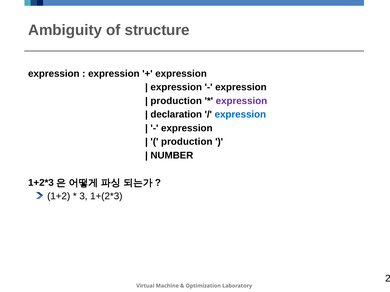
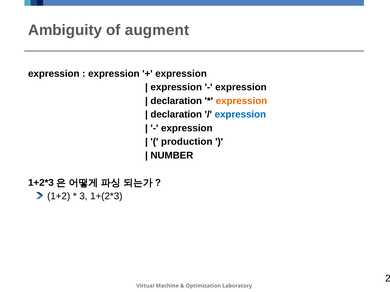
structure: structure -> augment
production at (176, 101): production -> declaration
expression at (241, 101) colour: purple -> orange
